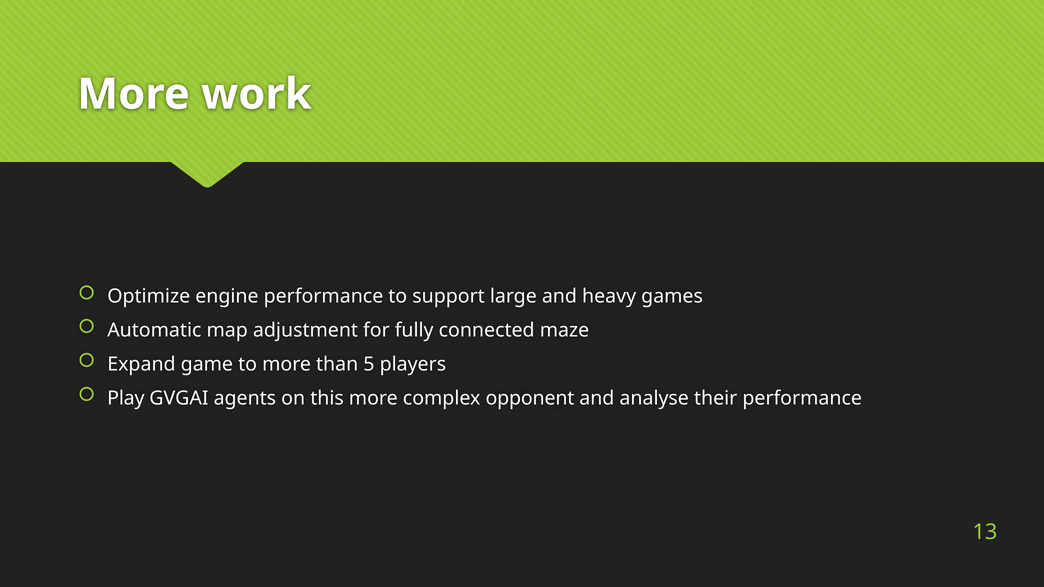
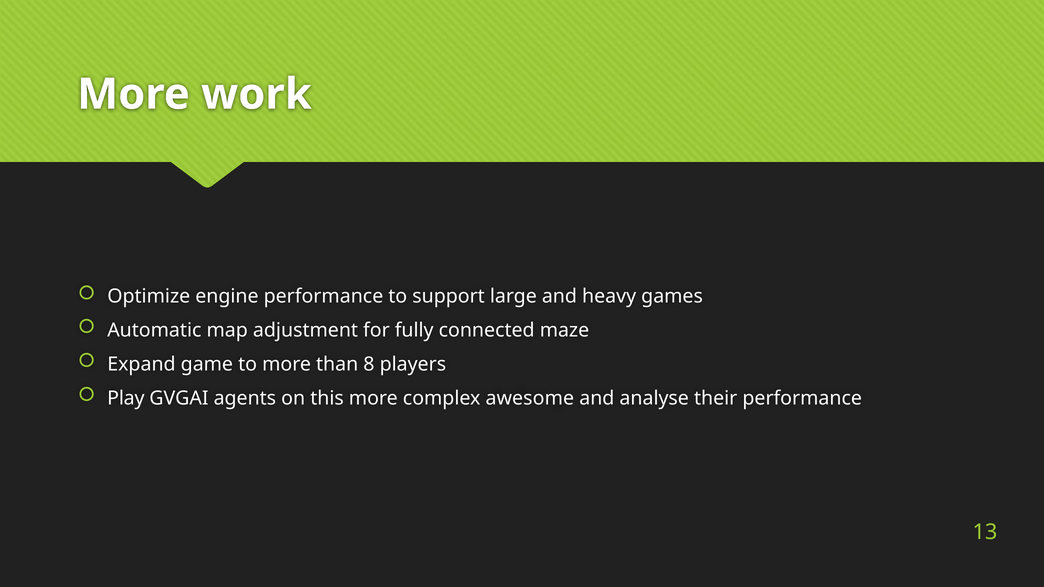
5: 5 -> 8
opponent: opponent -> awesome
